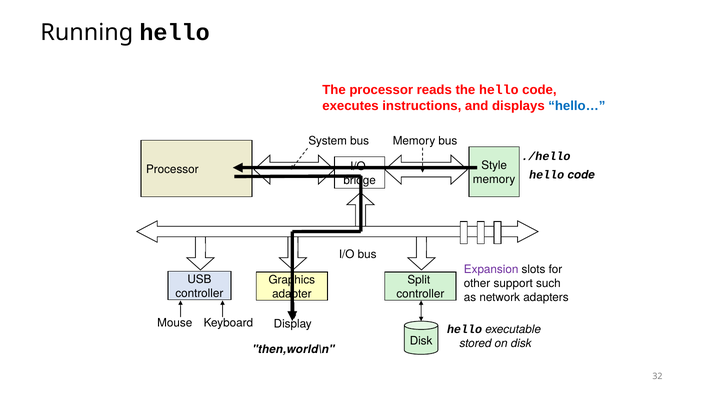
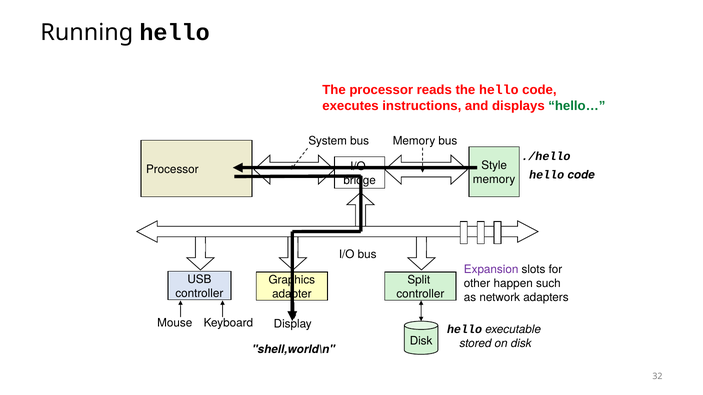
hello… colour: blue -> green
support: support -> happen
then,world\n: then,world\n -> shell,world\n
